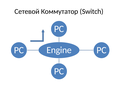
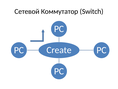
Engine: Engine -> Create
